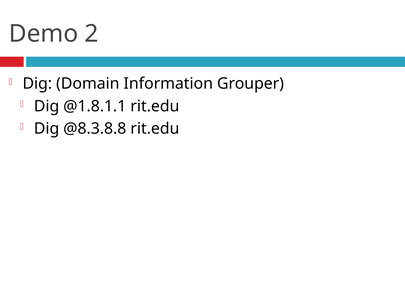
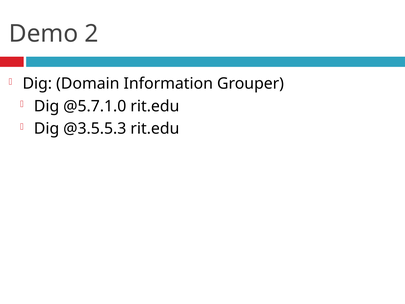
@1.8.1.1: @1.8.1.1 -> @5.7.1.0
@8.3.8.8: @8.3.8.8 -> @3.5.5.3
